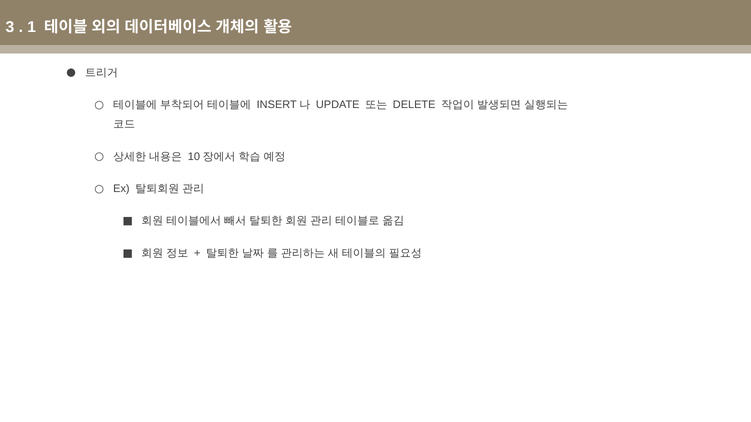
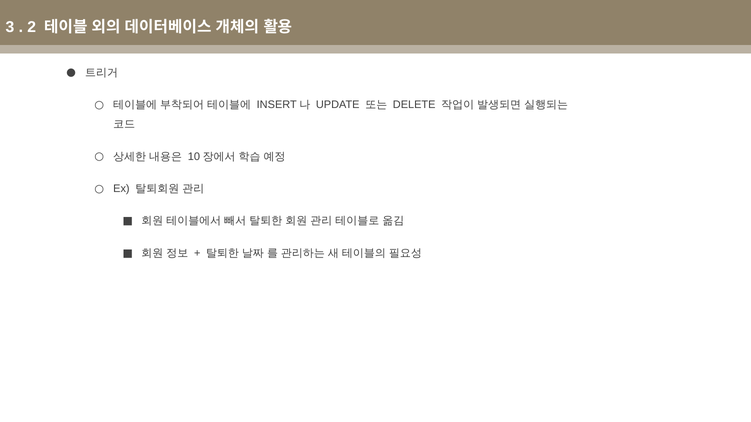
1: 1 -> 2
